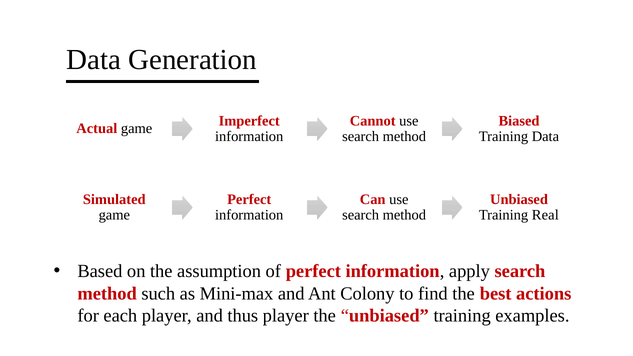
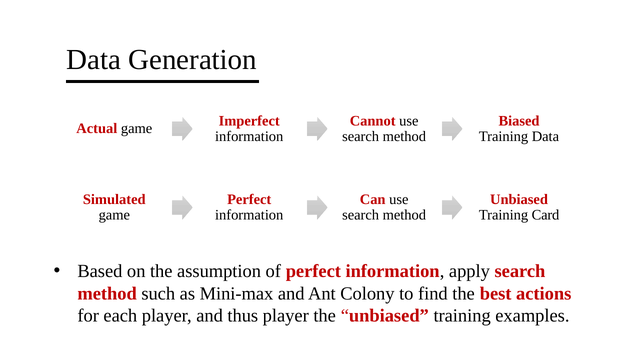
Real: Real -> Card
